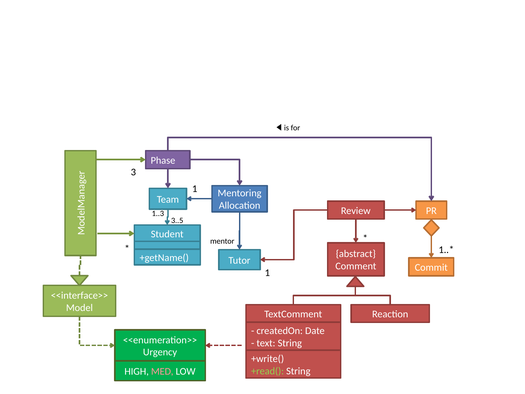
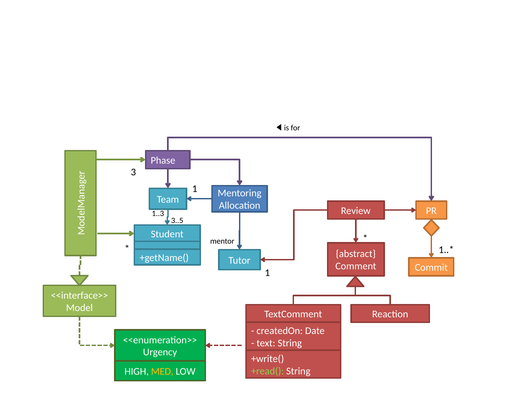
MED colour: pink -> yellow
